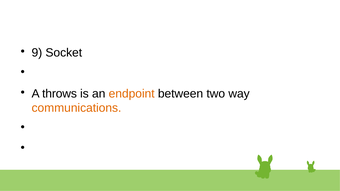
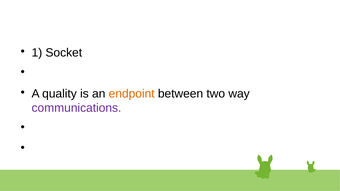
9: 9 -> 1
throws: throws -> quality
communications colour: orange -> purple
